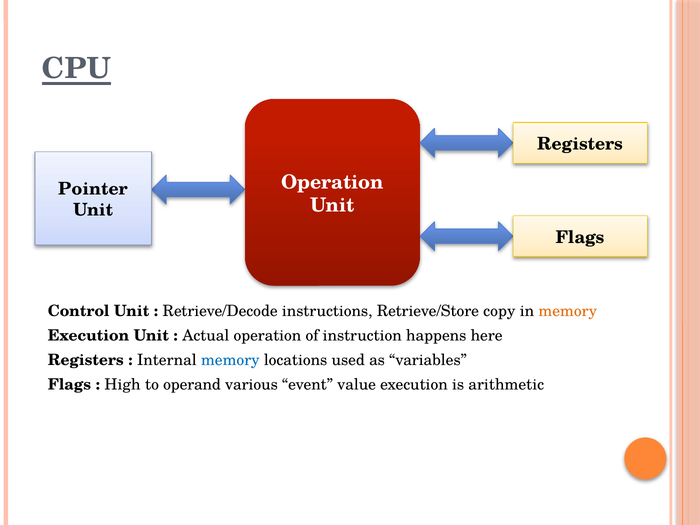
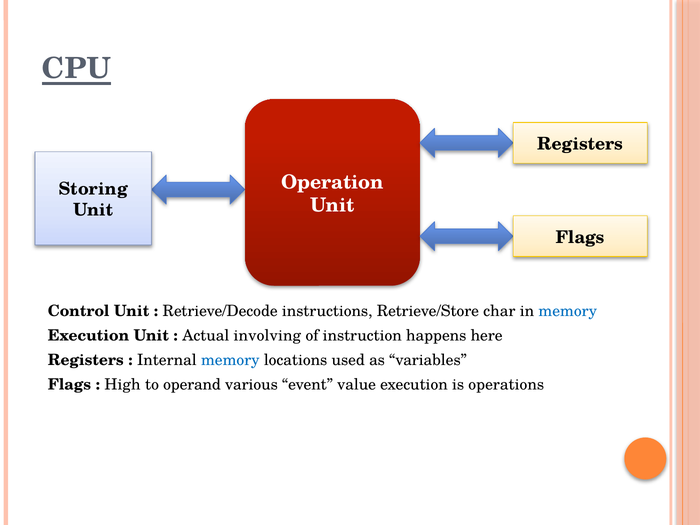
Pointer: Pointer -> Storing
copy: copy -> char
memory at (568, 311) colour: orange -> blue
Actual operation: operation -> involving
arithmetic: arithmetic -> operations
